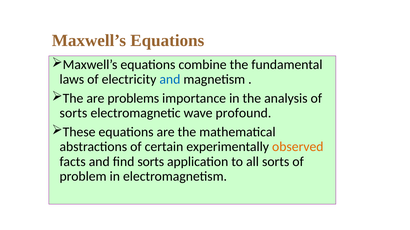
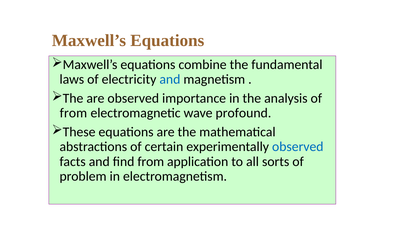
are problems: problems -> observed
sorts at (73, 113): sorts -> from
observed at (298, 147) colour: orange -> blue
find sorts: sorts -> from
